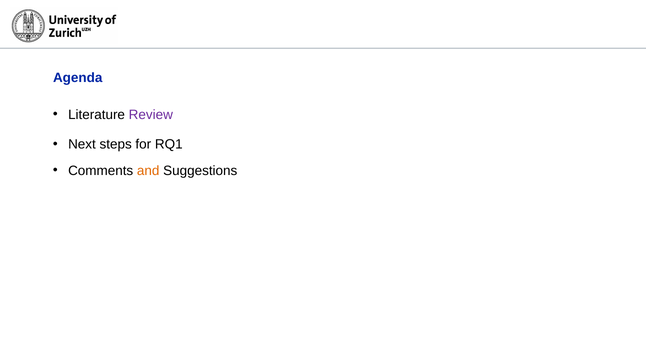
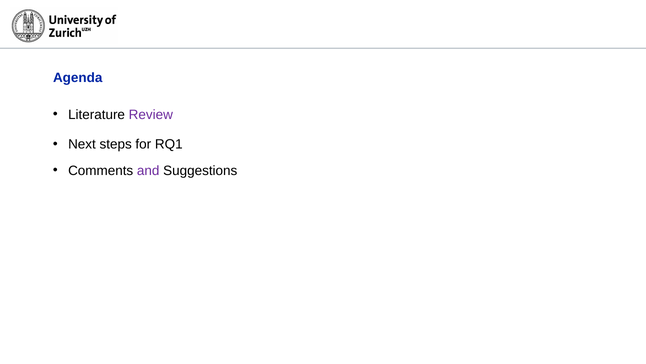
and colour: orange -> purple
